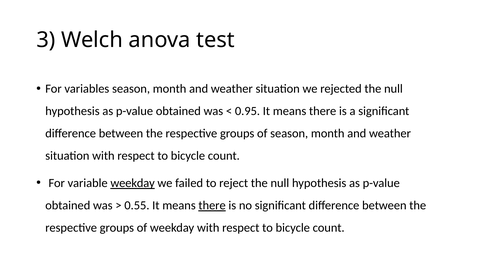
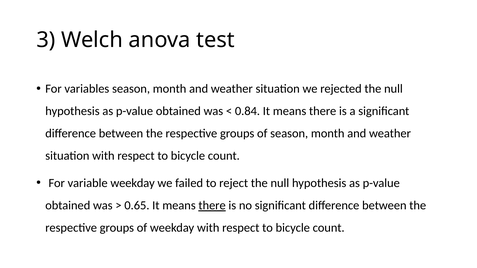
0.95: 0.95 -> 0.84
weekday at (133, 183) underline: present -> none
0.55: 0.55 -> 0.65
